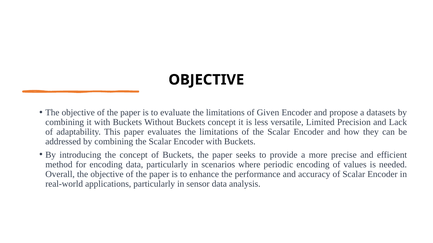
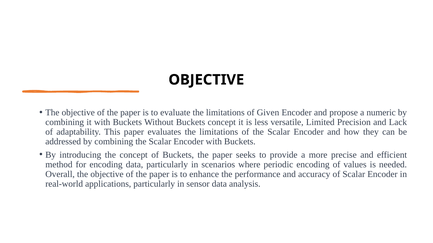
datasets: datasets -> numeric
